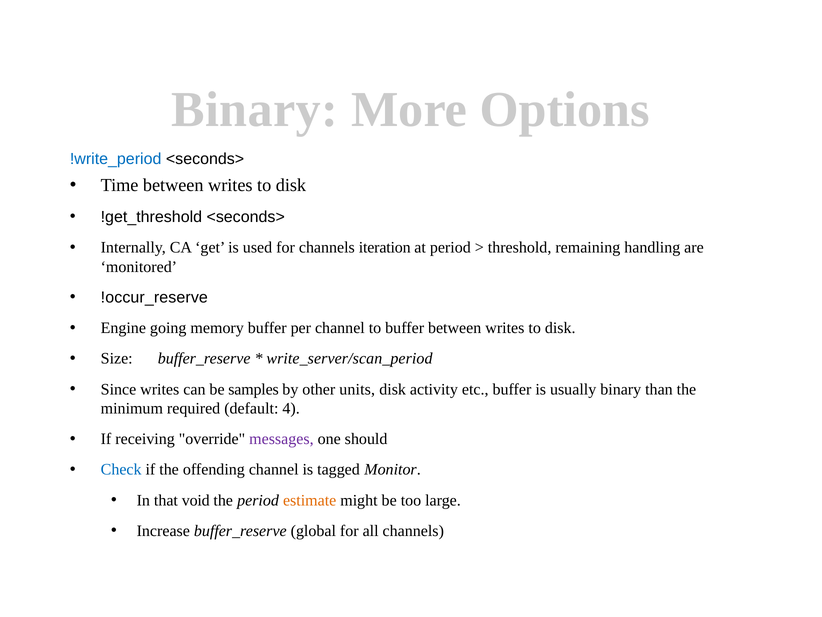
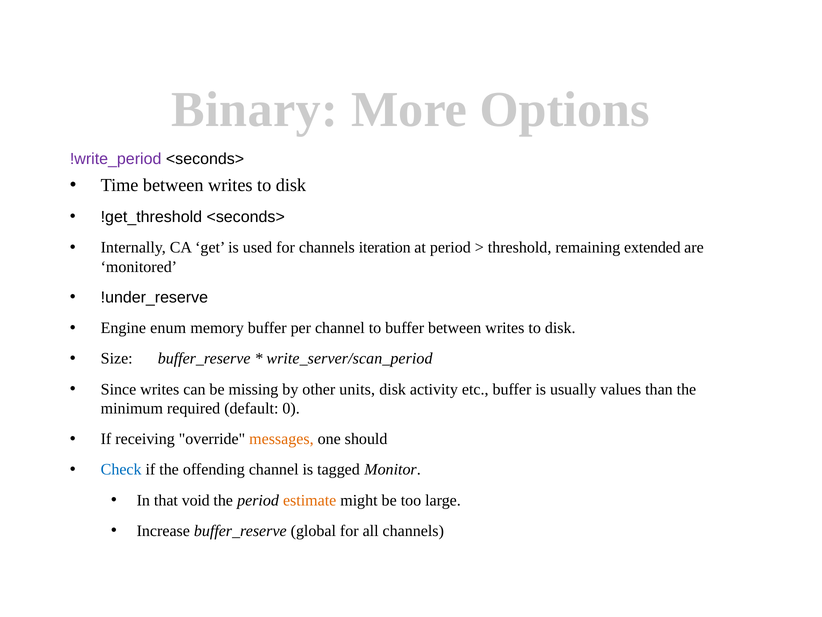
!write_period colour: blue -> purple
handling: handling -> extended
!occur_reserve: !occur_reserve -> !under_reserve
going: going -> enum
samples: samples -> missing
usually binary: binary -> values
4: 4 -> 0
messages colour: purple -> orange
